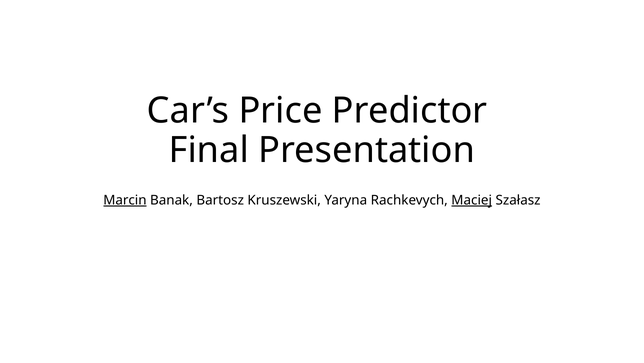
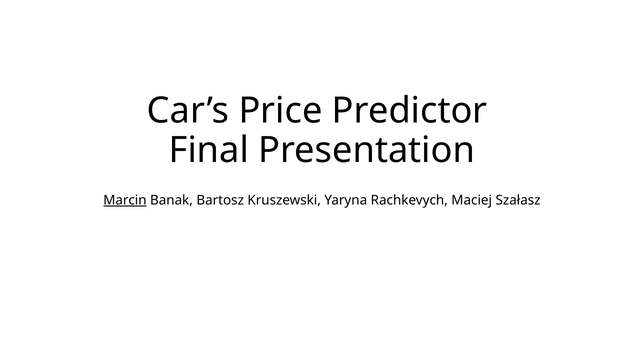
Maciej underline: present -> none
